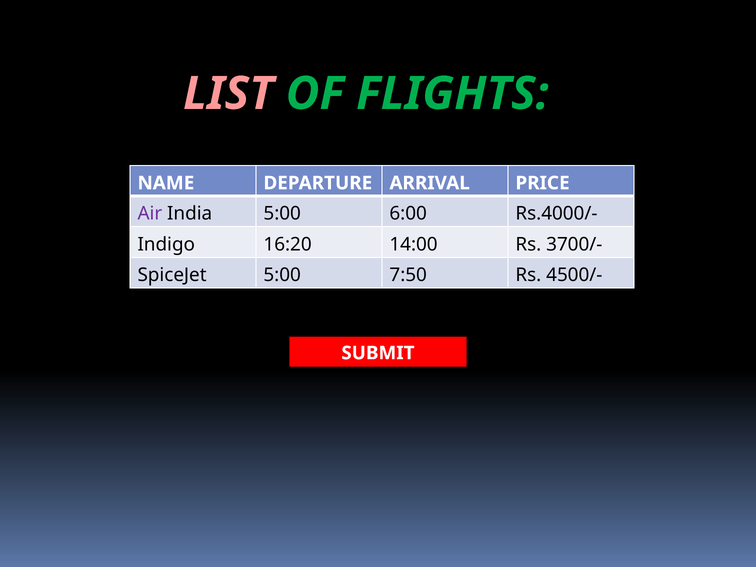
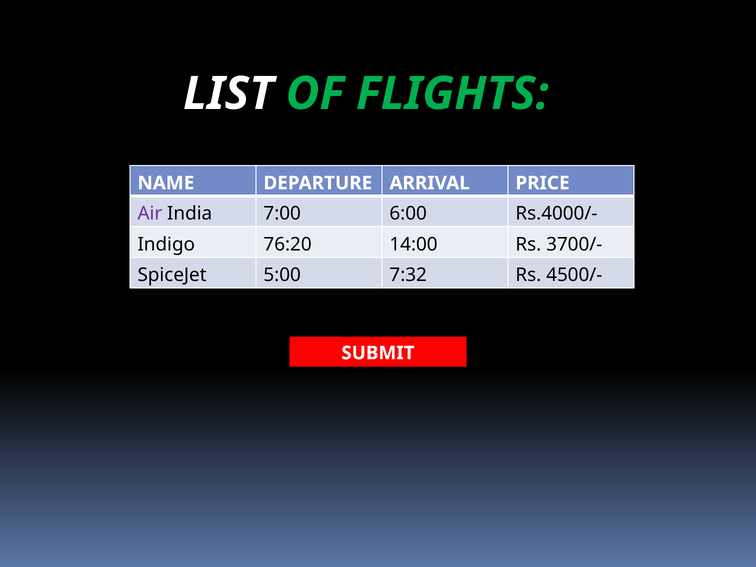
LIST colour: pink -> white
India 5:00: 5:00 -> 7:00
16:20: 16:20 -> 76:20
7:50: 7:50 -> 7:32
